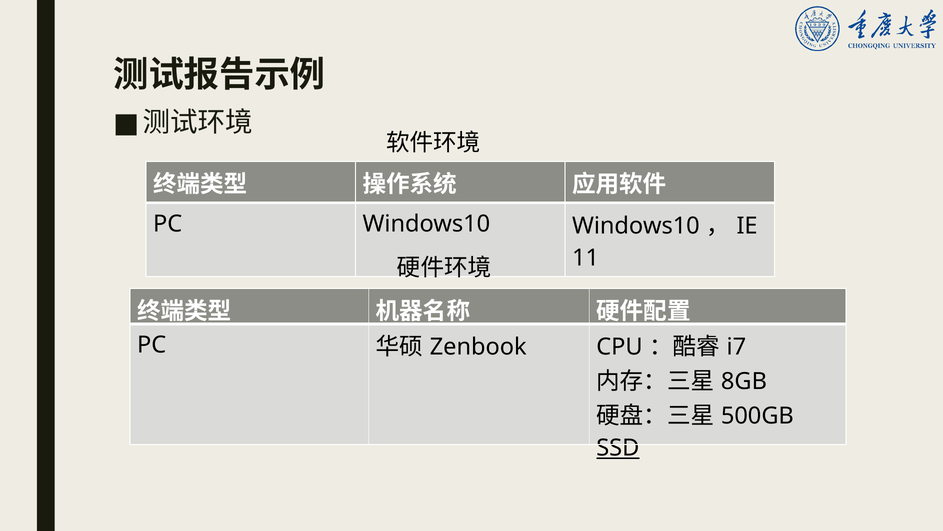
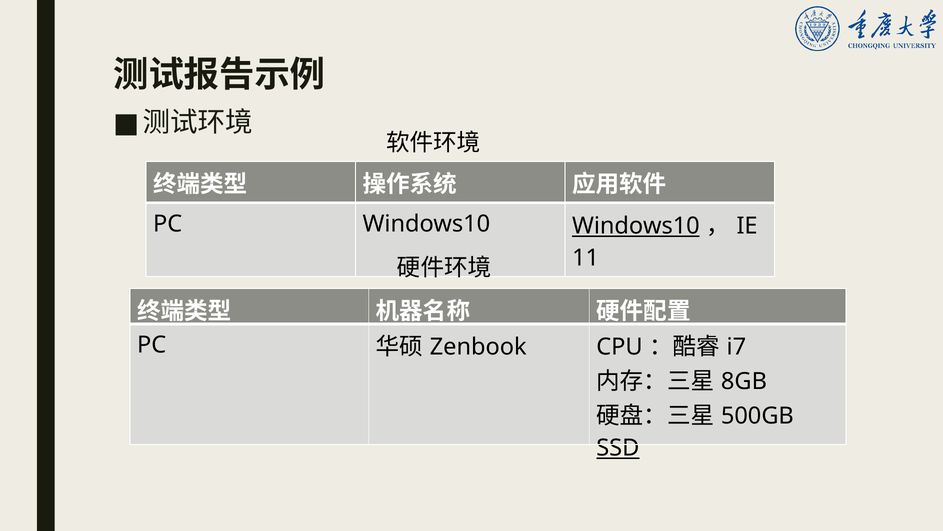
Windows10 at (636, 226) underline: none -> present
